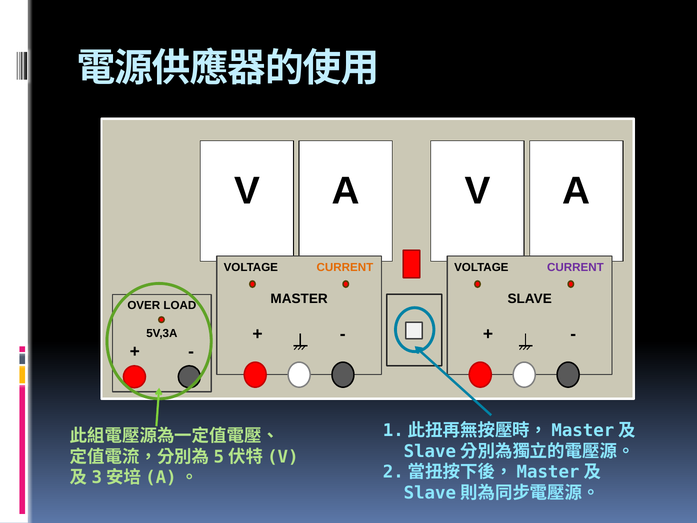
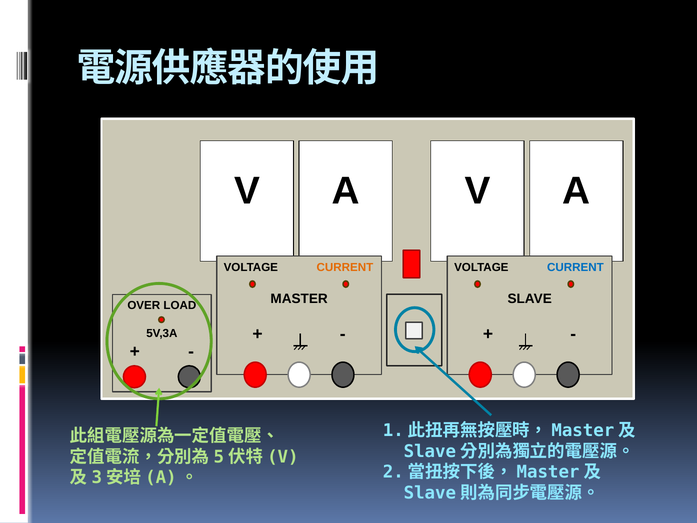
CURRENT at (575, 267) colour: purple -> blue
